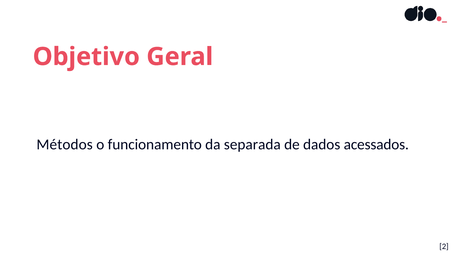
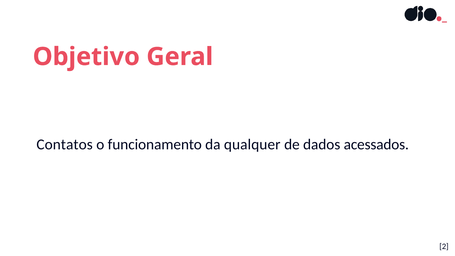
Métodos: Métodos -> Contatos
separada: separada -> qualquer
